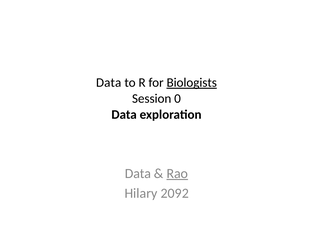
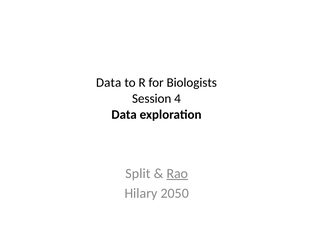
Biologists underline: present -> none
0: 0 -> 4
Data at (138, 173): Data -> Split
2092: 2092 -> 2050
